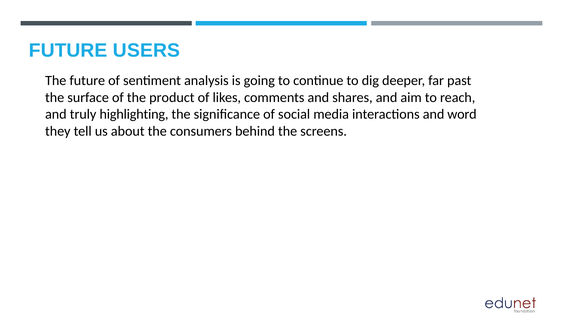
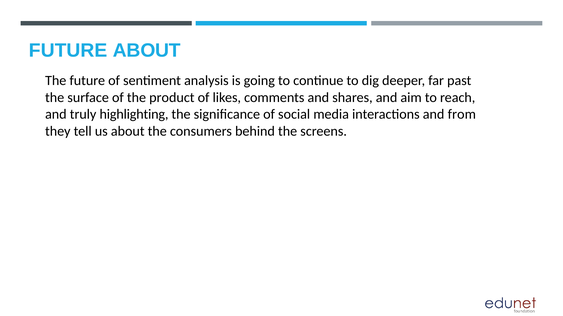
FUTURE USERS: USERS -> ABOUT
word: word -> from
